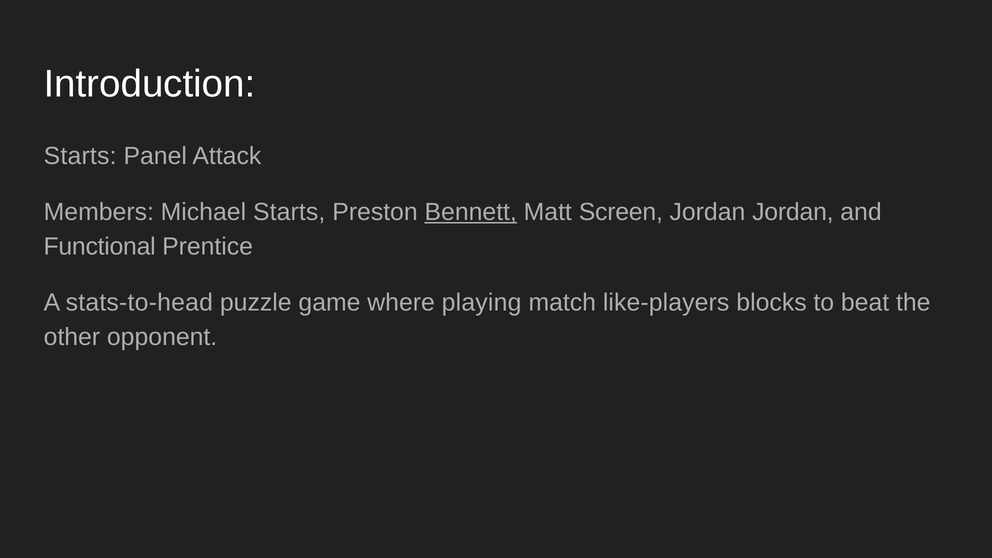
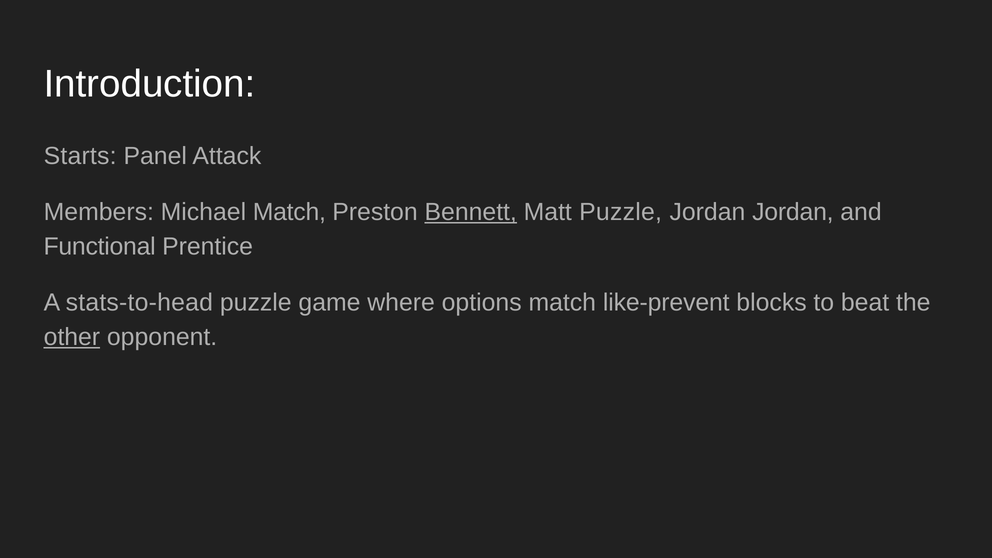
Michael Starts: Starts -> Match
Matt Screen: Screen -> Puzzle
playing: playing -> options
like-players: like-players -> like-prevent
other underline: none -> present
